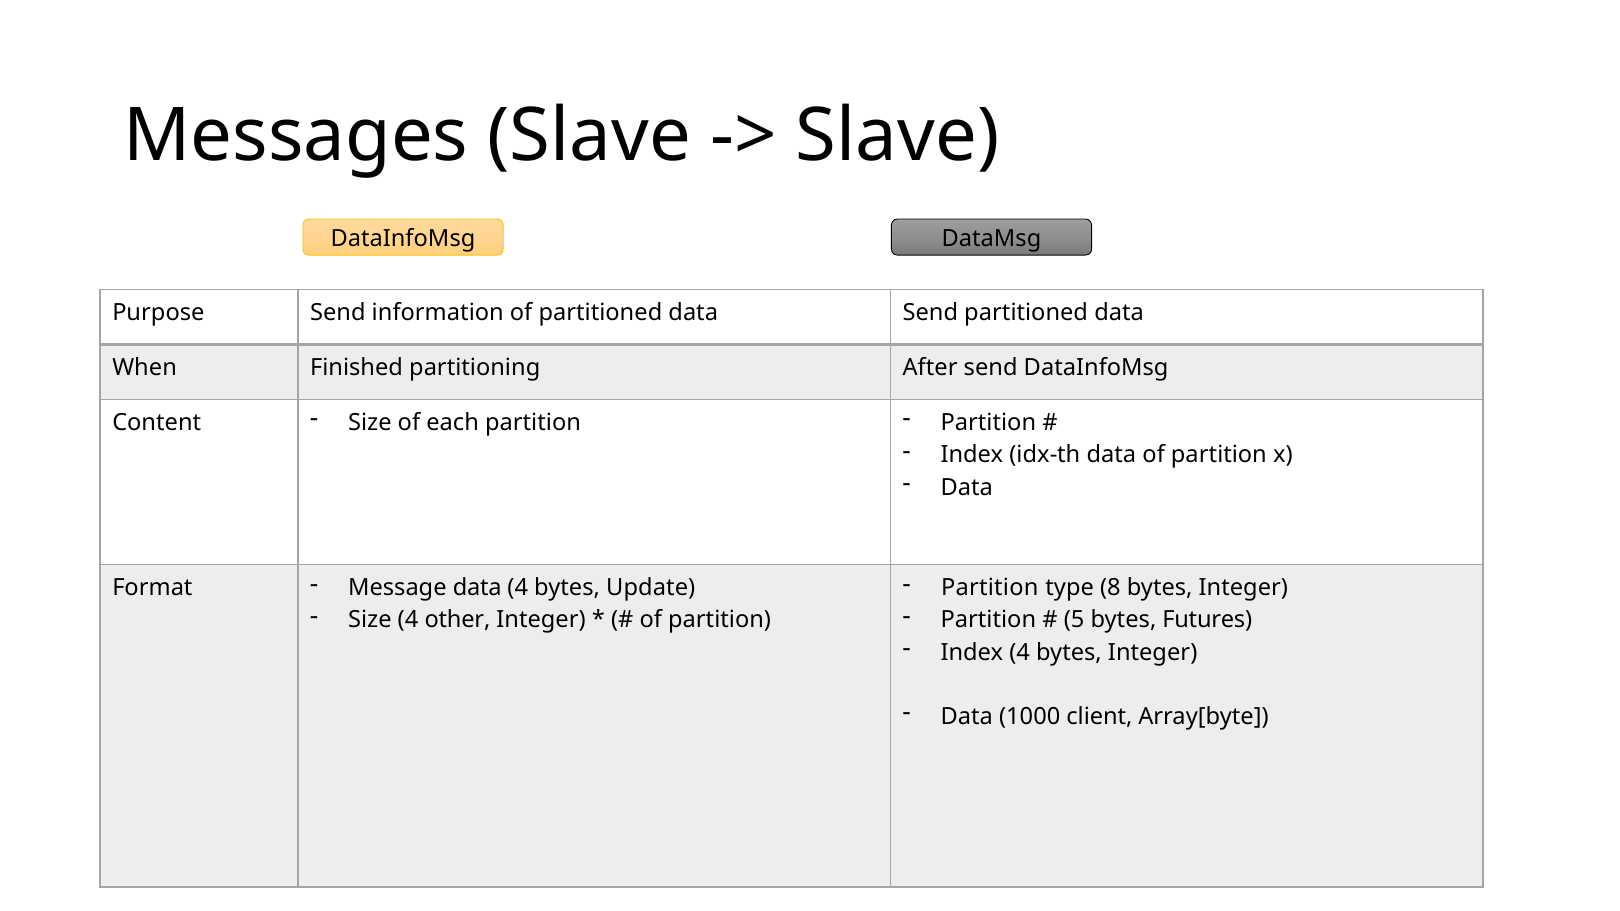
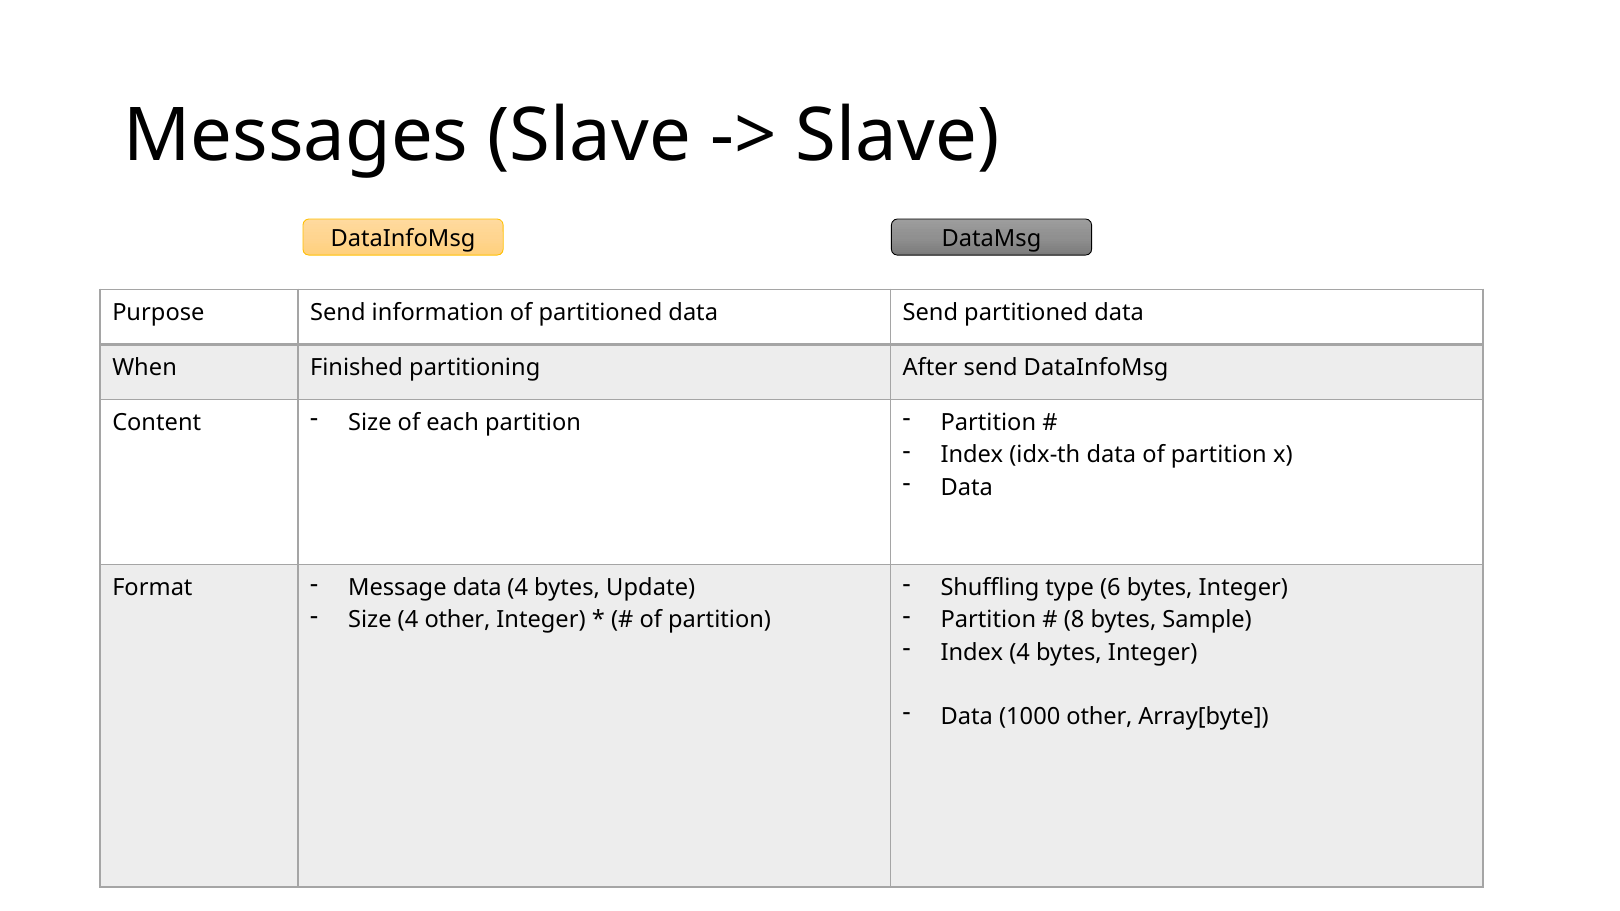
Partition at (990, 588): Partition -> Shuffling
8: 8 -> 6
5: 5 -> 8
Futures: Futures -> Sample
1000 client: client -> other
